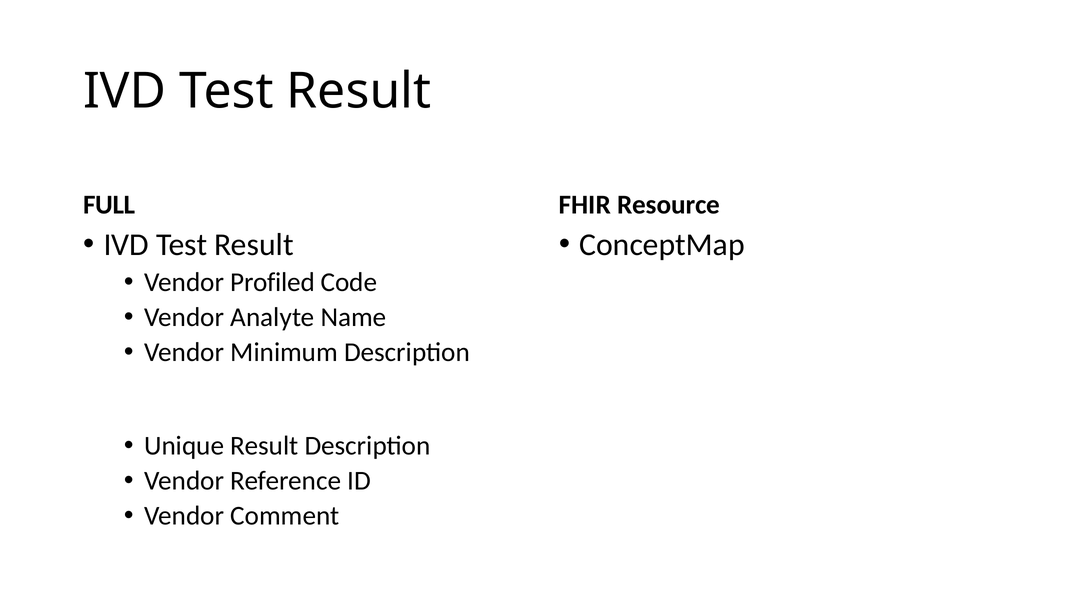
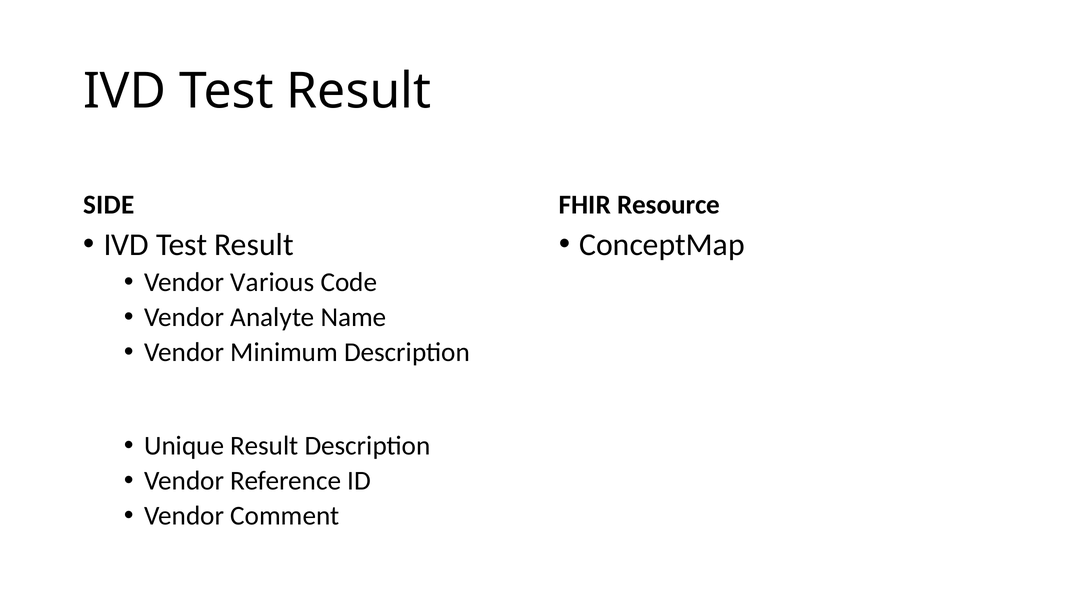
FULL: FULL -> SIDE
Profiled: Profiled -> Various
